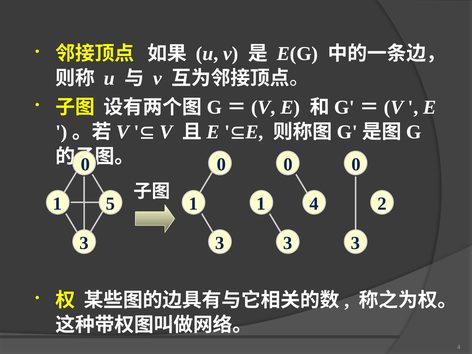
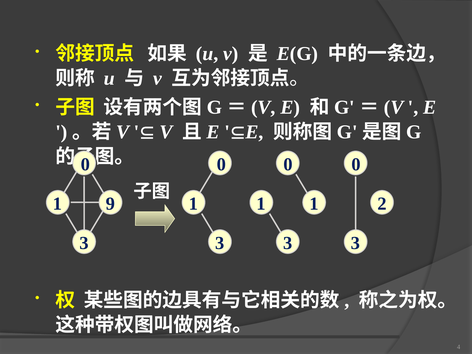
5: 5 -> 9
1 4: 4 -> 1
